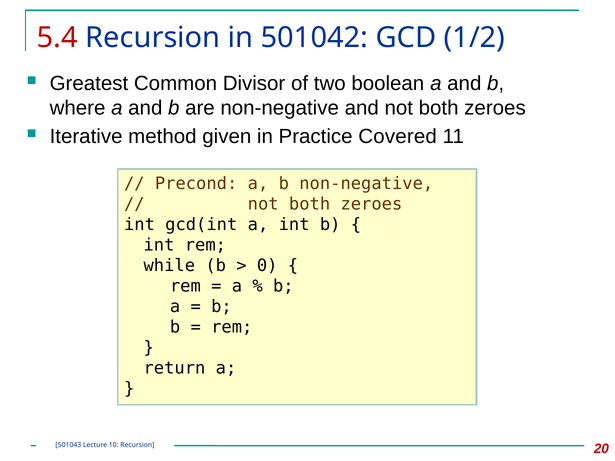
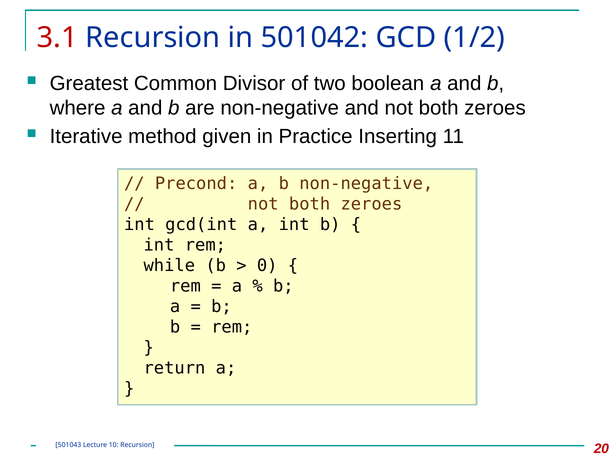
5.4: 5.4 -> 3.1
Covered: Covered -> Inserting
